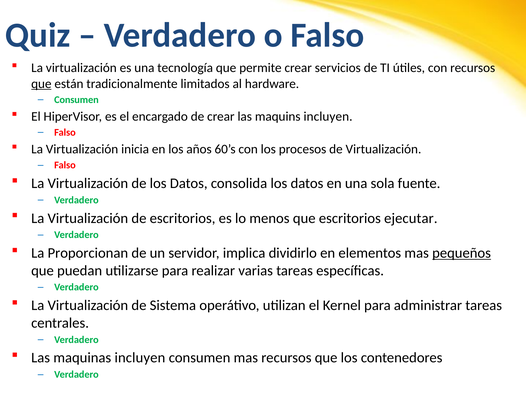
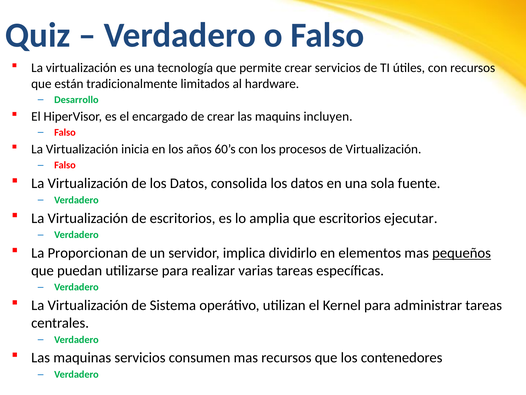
que at (41, 84) underline: present -> none
Consumen at (76, 100): Consumen -> Desarrollo
menos: menos -> amplia
maquinas incluyen: incluyen -> servicios
